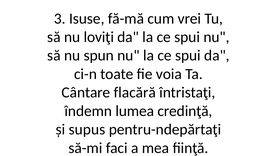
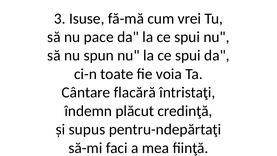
loviţi: loviţi -> pace
lumea: lumea -> plăcut
